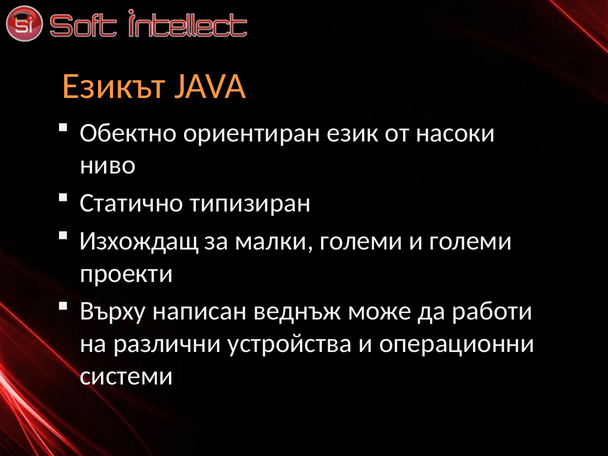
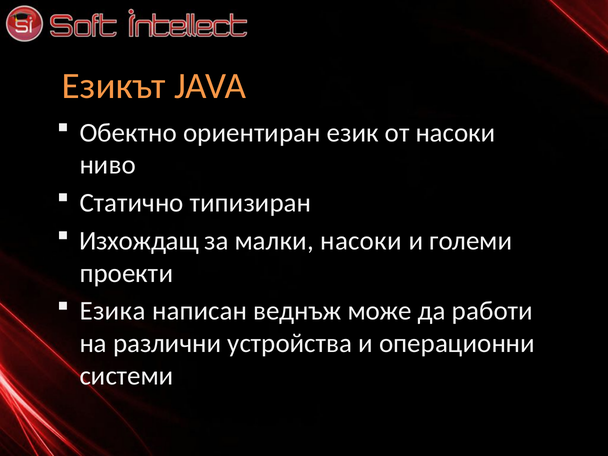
малки големи: големи -> насоки
Върху: Върху -> Езика
